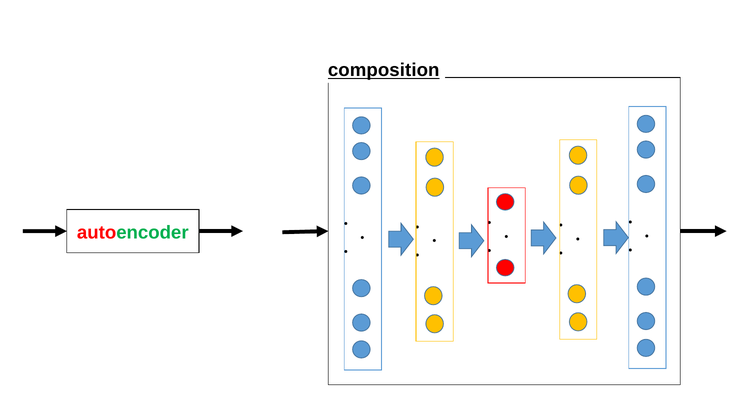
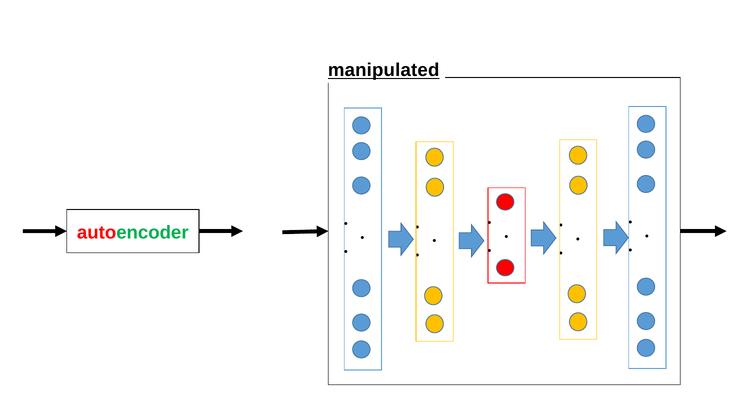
composition: composition -> manipulated
